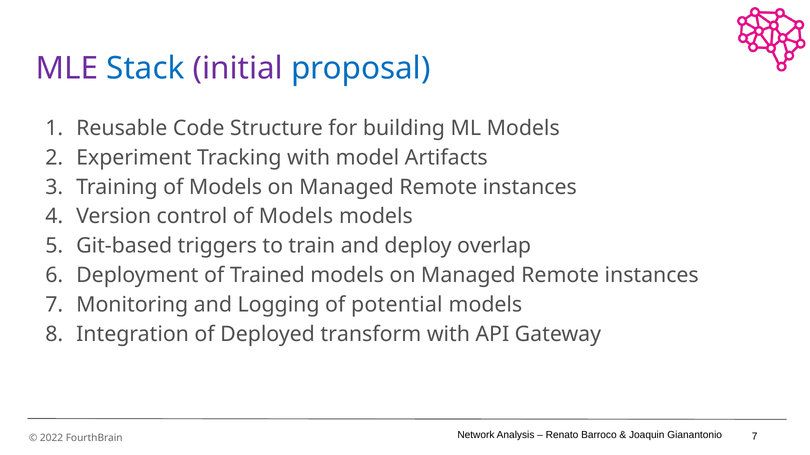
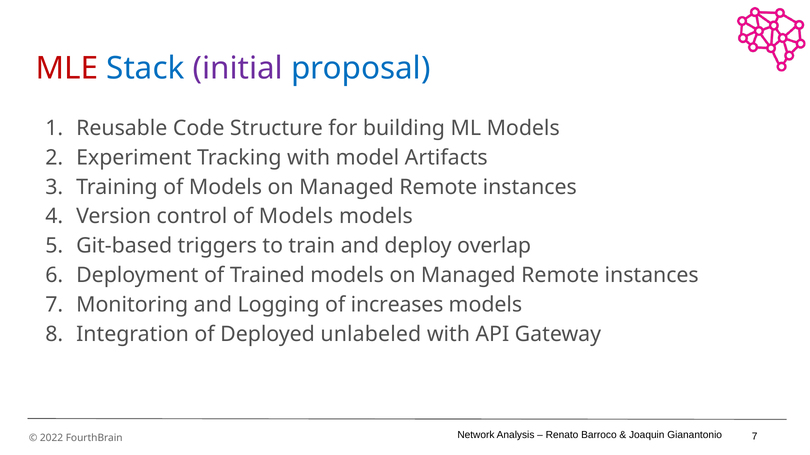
MLE colour: purple -> red
potential: potential -> increases
transform: transform -> unlabeled
